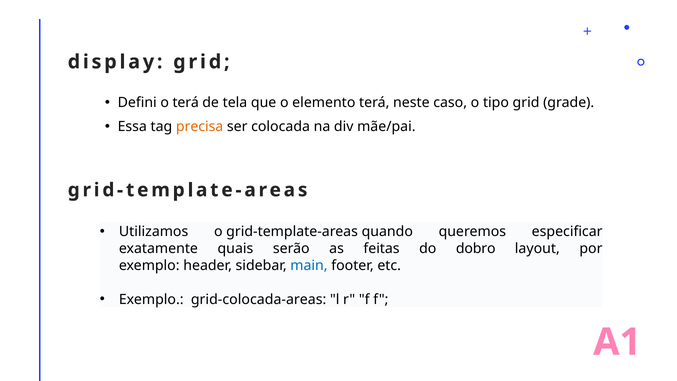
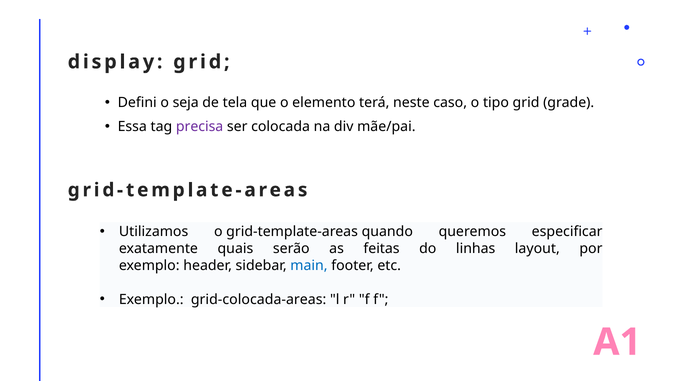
o terá: terá -> seja
precisa colour: orange -> purple
dobro: dobro -> linhas
